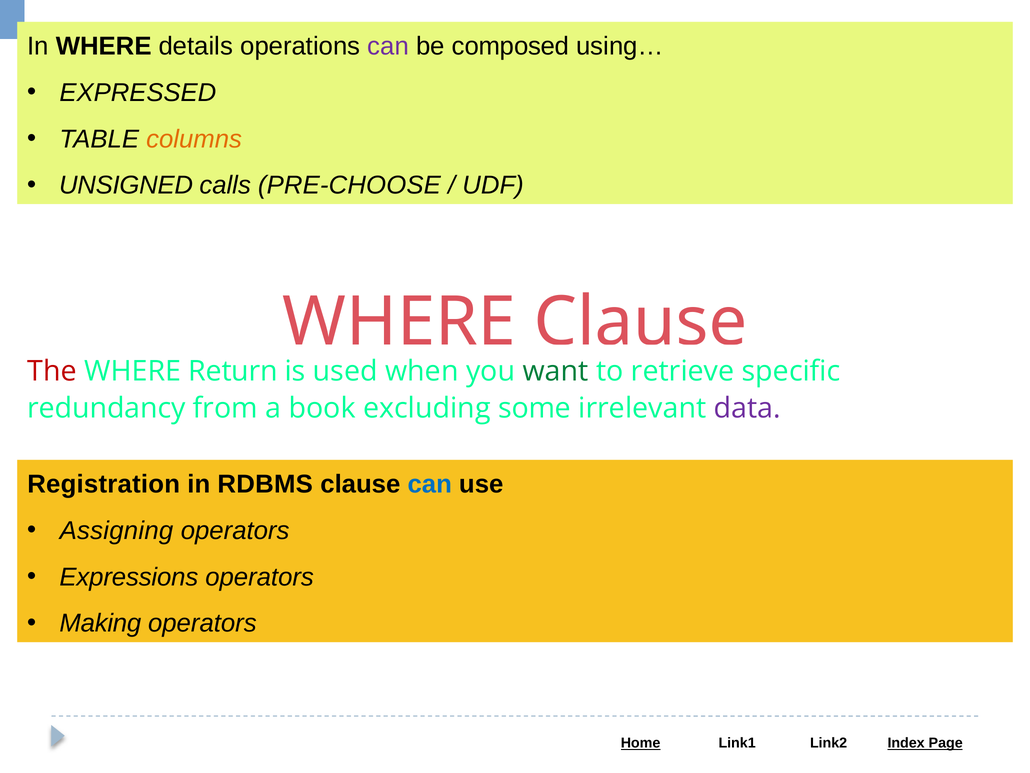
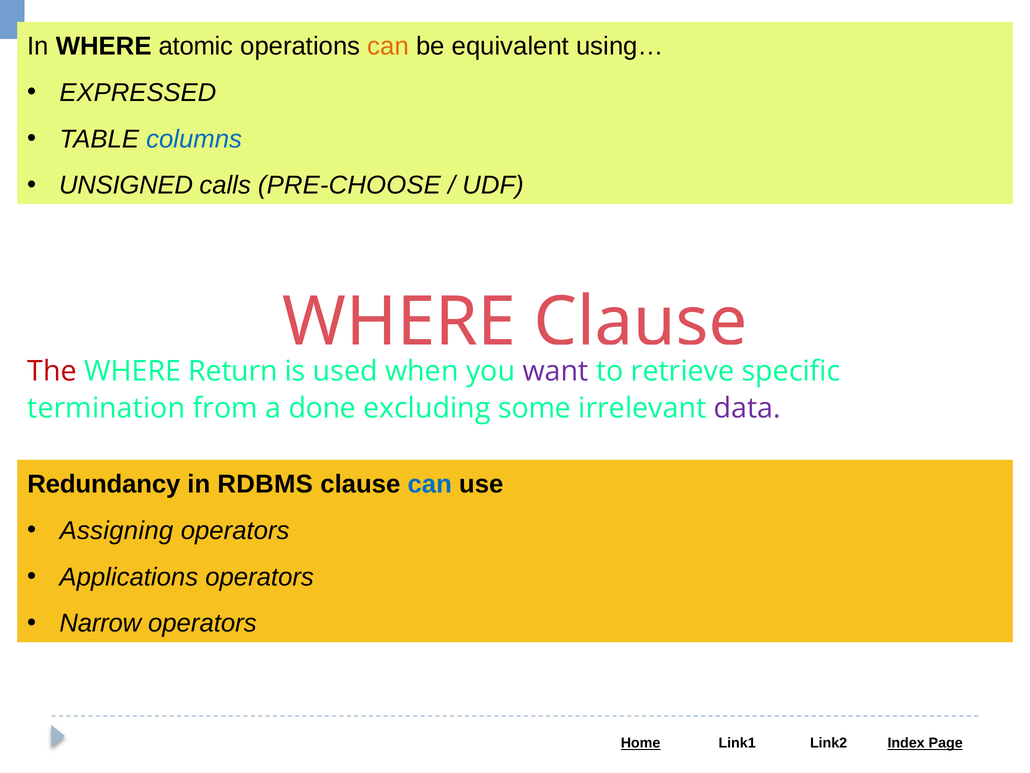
details: details -> atomic
can at (388, 46) colour: purple -> orange
composed: composed -> equivalent
columns colour: orange -> blue
want colour: green -> purple
redundancy: redundancy -> termination
book: book -> done
Registration: Registration -> Redundancy
Expressions: Expressions -> Applications
Making: Making -> Narrow
